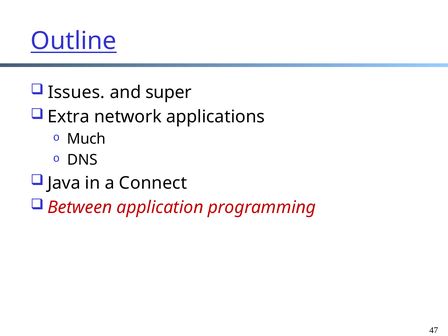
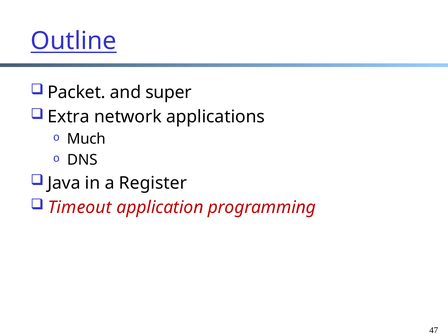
Issues: Issues -> Packet
Connect: Connect -> Register
Between: Between -> Timeout
